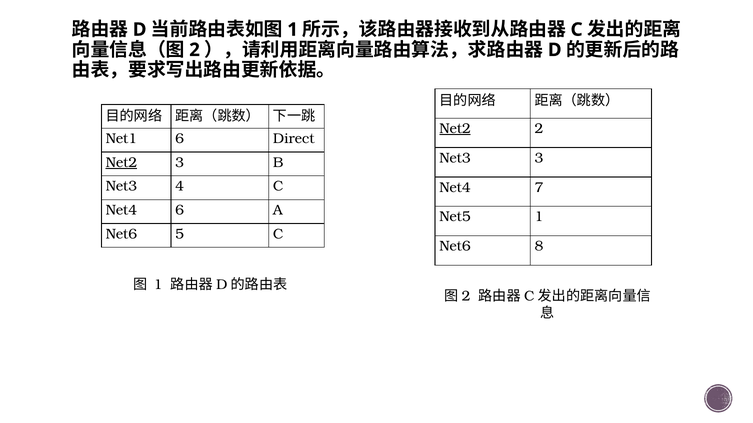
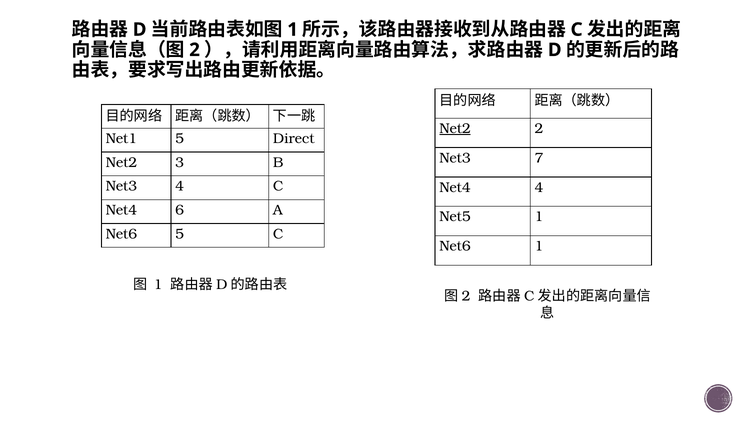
Net1 6: 6 -> 5
Net3 3: 3 -> 7
Net2 at (121, 163) underline: present -> none
Net4 7: 7 -> 4
Net6 8: 8 -> 1
